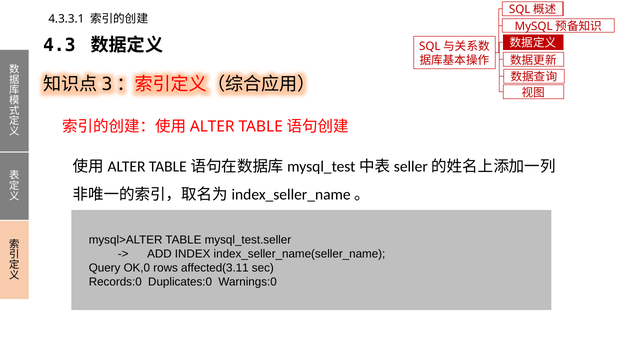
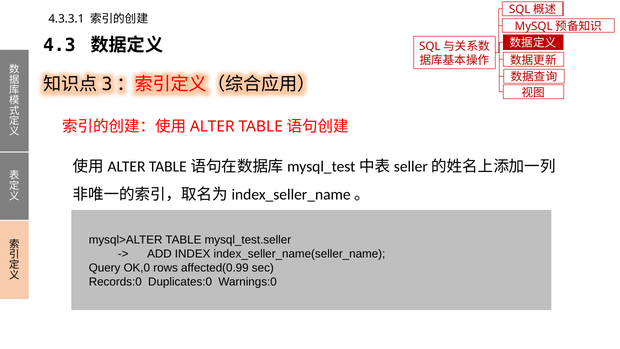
affected(3.11: affected(3.11 -> affected(0.99
